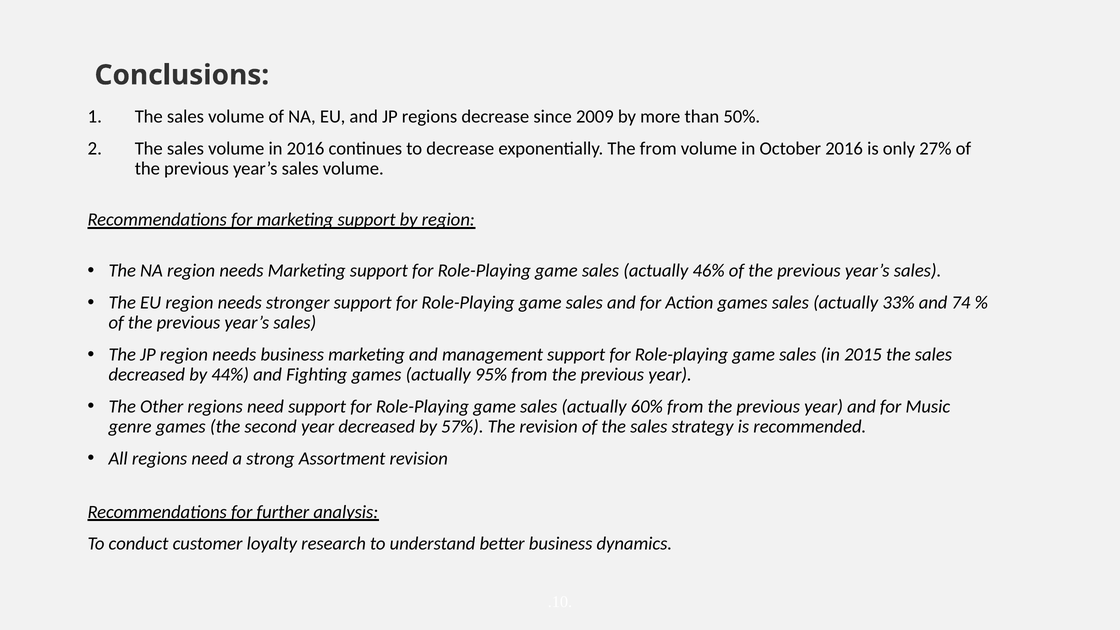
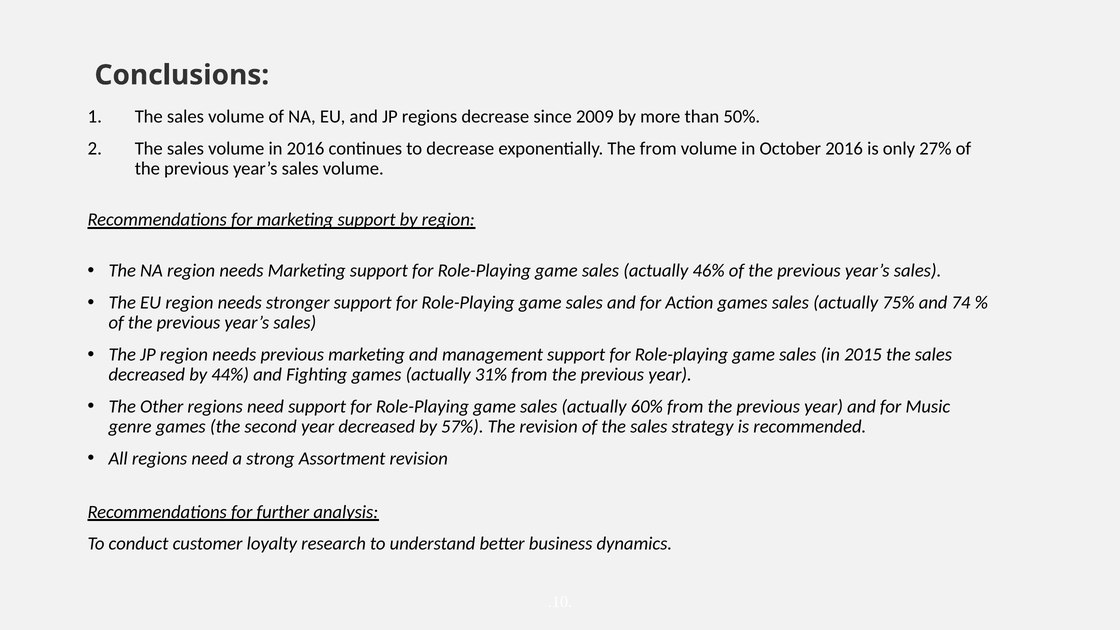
33%: 33% -> 75%
needs business: business -> previous
95%: 95% -> 31%
